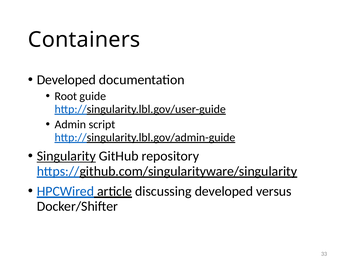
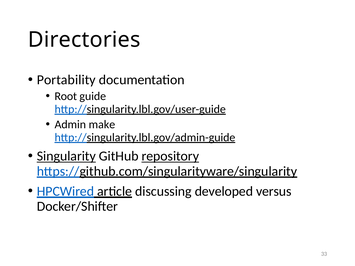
Containers: Containers -> Directories
Developed at (66, 80): Developed -> Portability
script: script -> make
repository underline: none -> present
